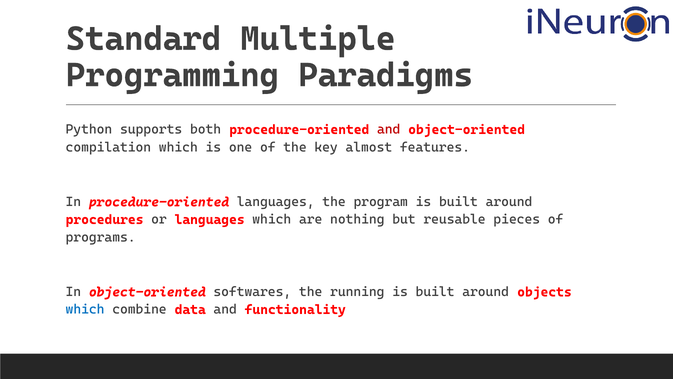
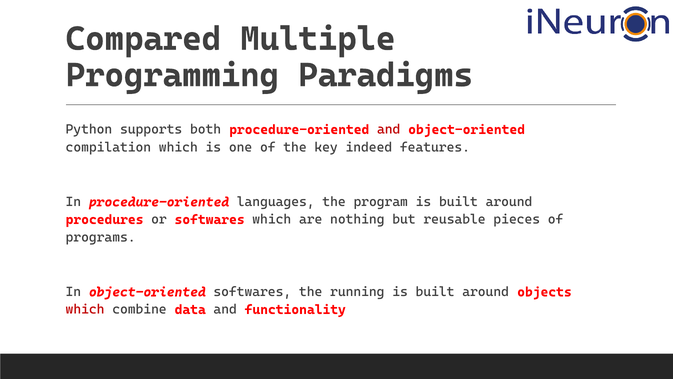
Standard: Standard -> Compared
almost: almost -> indeed
or languages: languages -> softwares
which at (85, 309) colour: blue -> red
